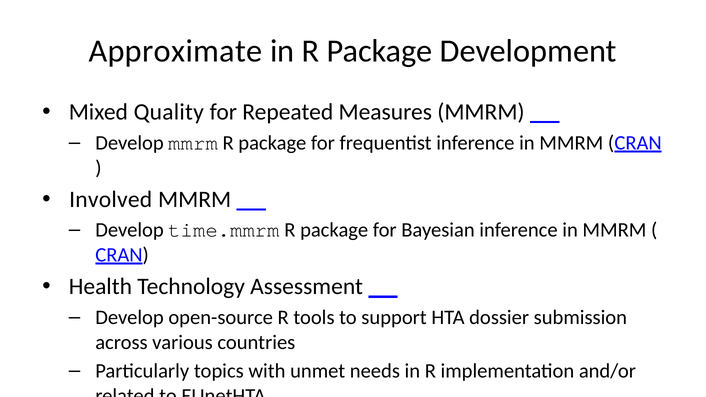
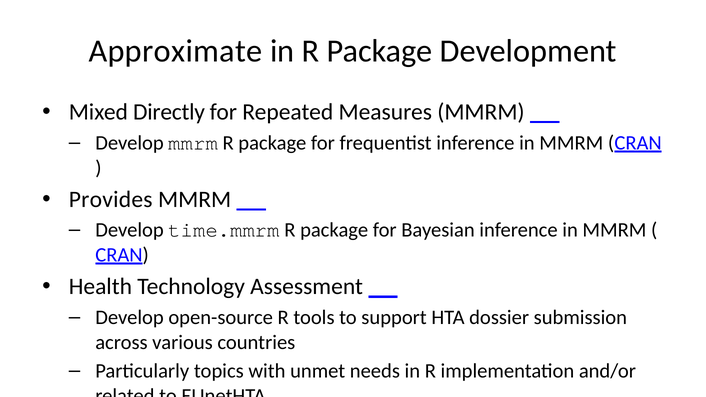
Quality: Quality -> Directly
Involved: Involved -> Provides
